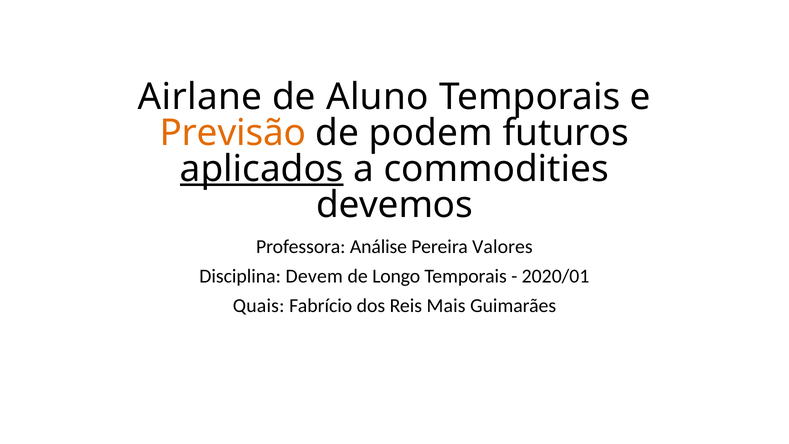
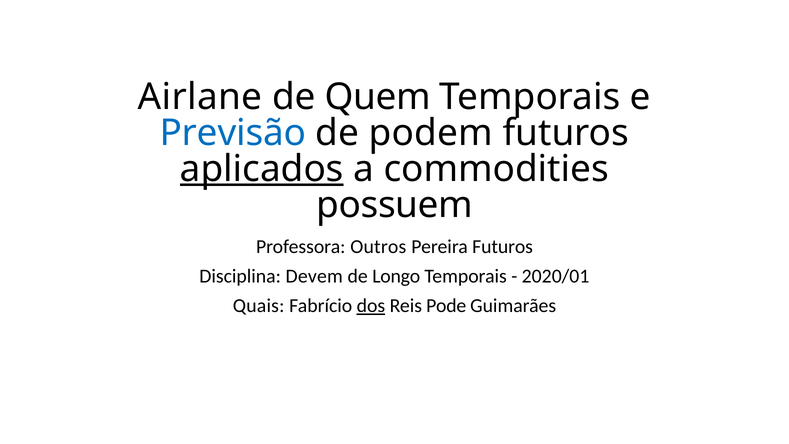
Aluno: Aluno -> Quem
Previsão colour: orange -> blue
devemos: devemos -> possuem
Análise: Análise -> Outros
Pereira Valores: Valores -> Futuros
dos underline: none -> present
Mais: Mais -> Pode
